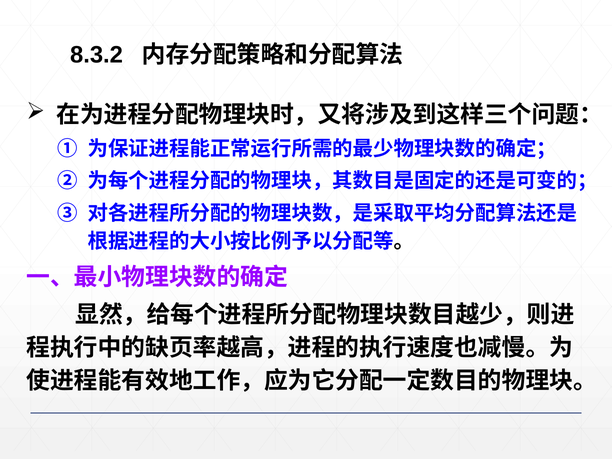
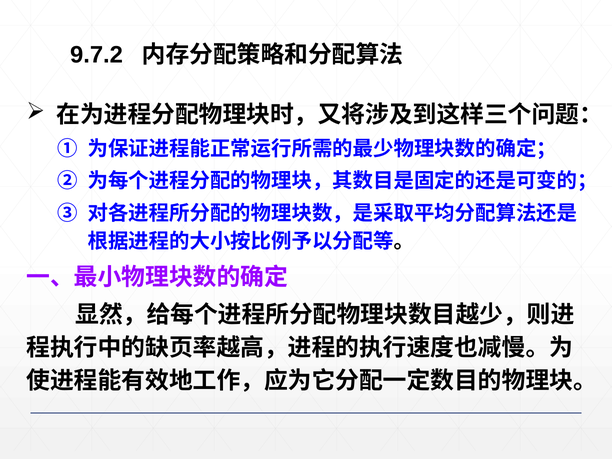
8.3.2: 8.3.2 -> 9.7.2
